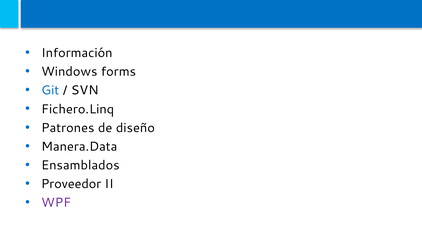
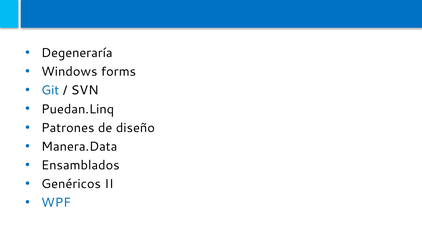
Información: Información -> Degeneraría
Fichero.Linq: Fichero.Linq -> Puedan.Linq
Proveedor: Proveedor -> Genéricos
WPF colour: purple -> blue
